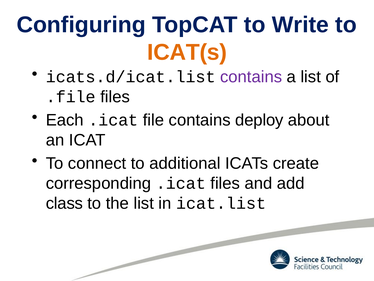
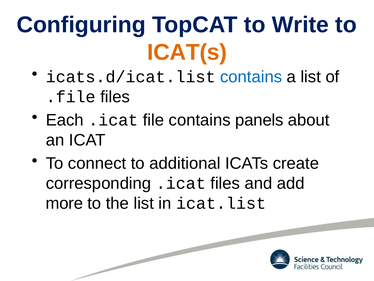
contains at (251, 77) colour: purple -> blue
deploy: deploy -> panels
class: class -> more
